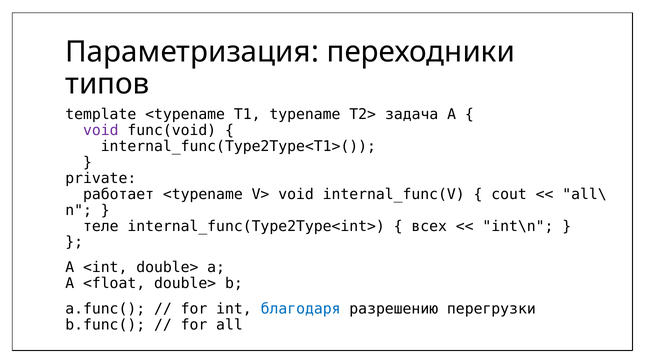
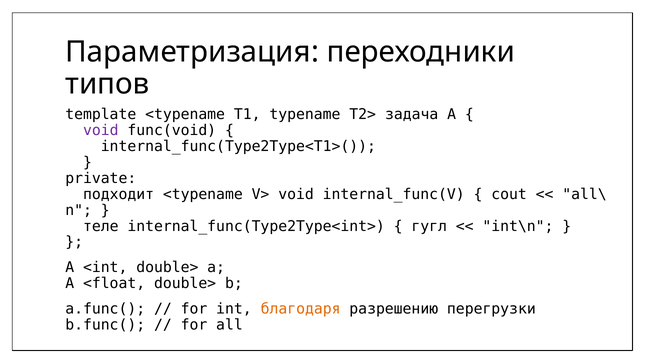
работает: работает -> подходит
всех: всех -> гугл
благодаря colour: blue -> orange
